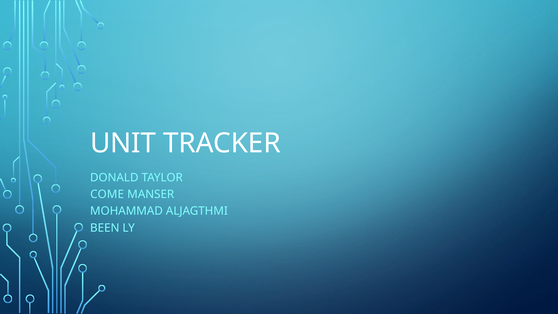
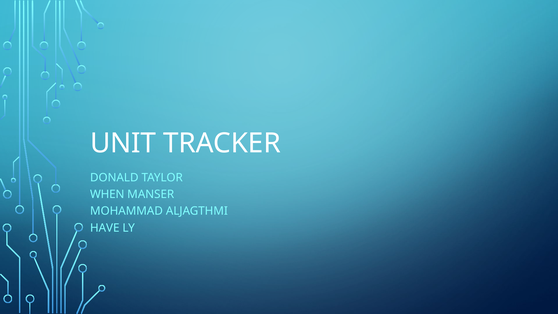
COME: COME -> WHEN
BEEN: BEEN -> HAVE
